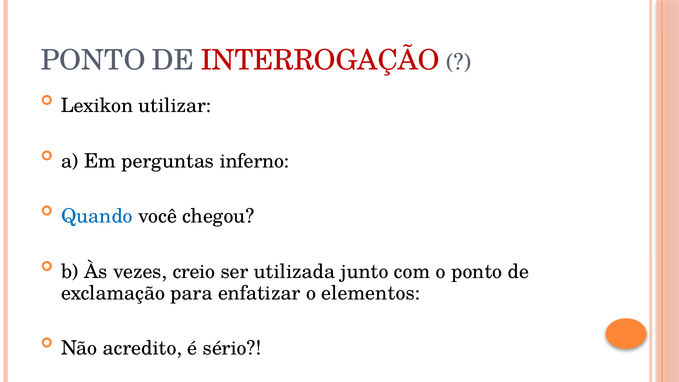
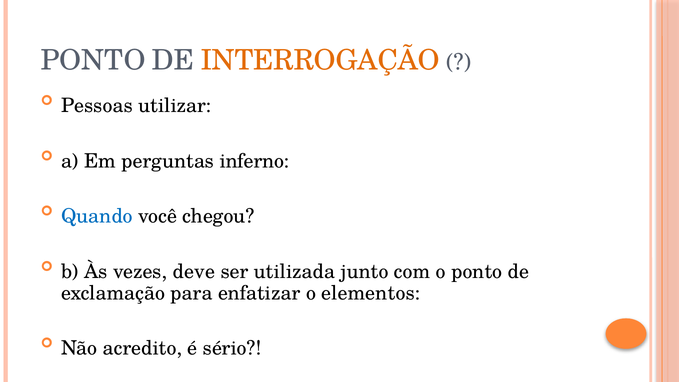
INTERROGAÇÃO colour: red -> orange
Lexikon: Lexikon -> Pessoas
creio: creio -> deve
